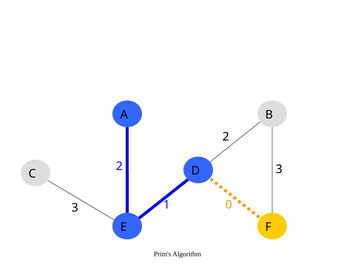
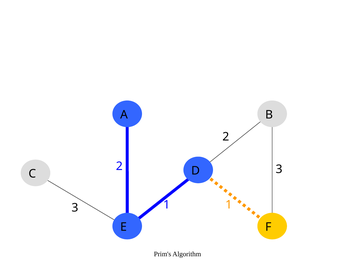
1 0: 0 -> 1
